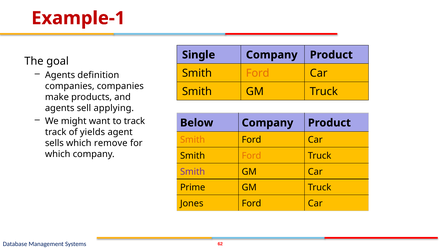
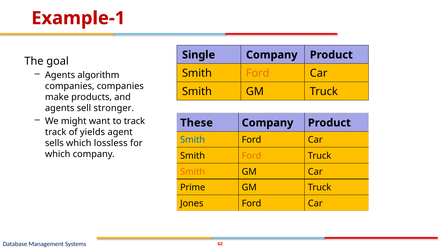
definition: definition -> algorithm
applying: applying -> stronger
Below: Below -> These
Smith at (193, 140) colour: orange -> blue
remove: remove -> lossless
Smith at (193, 171) colour: purple -> orange
